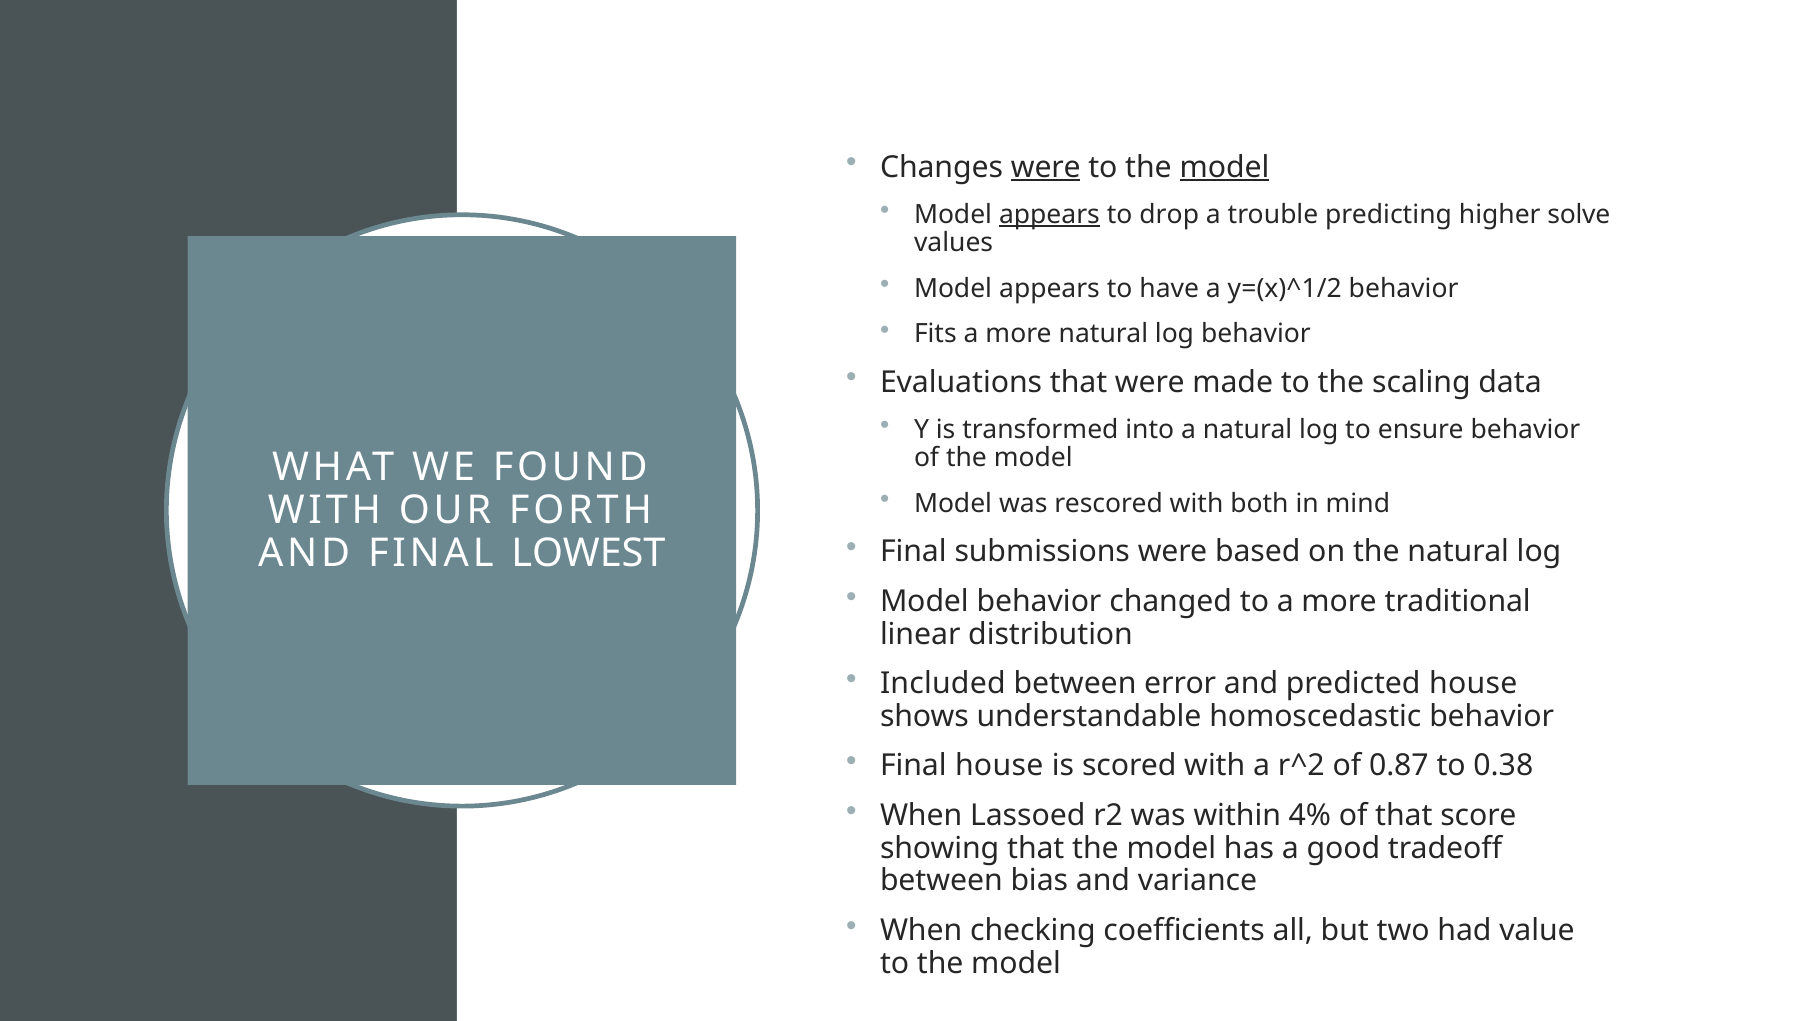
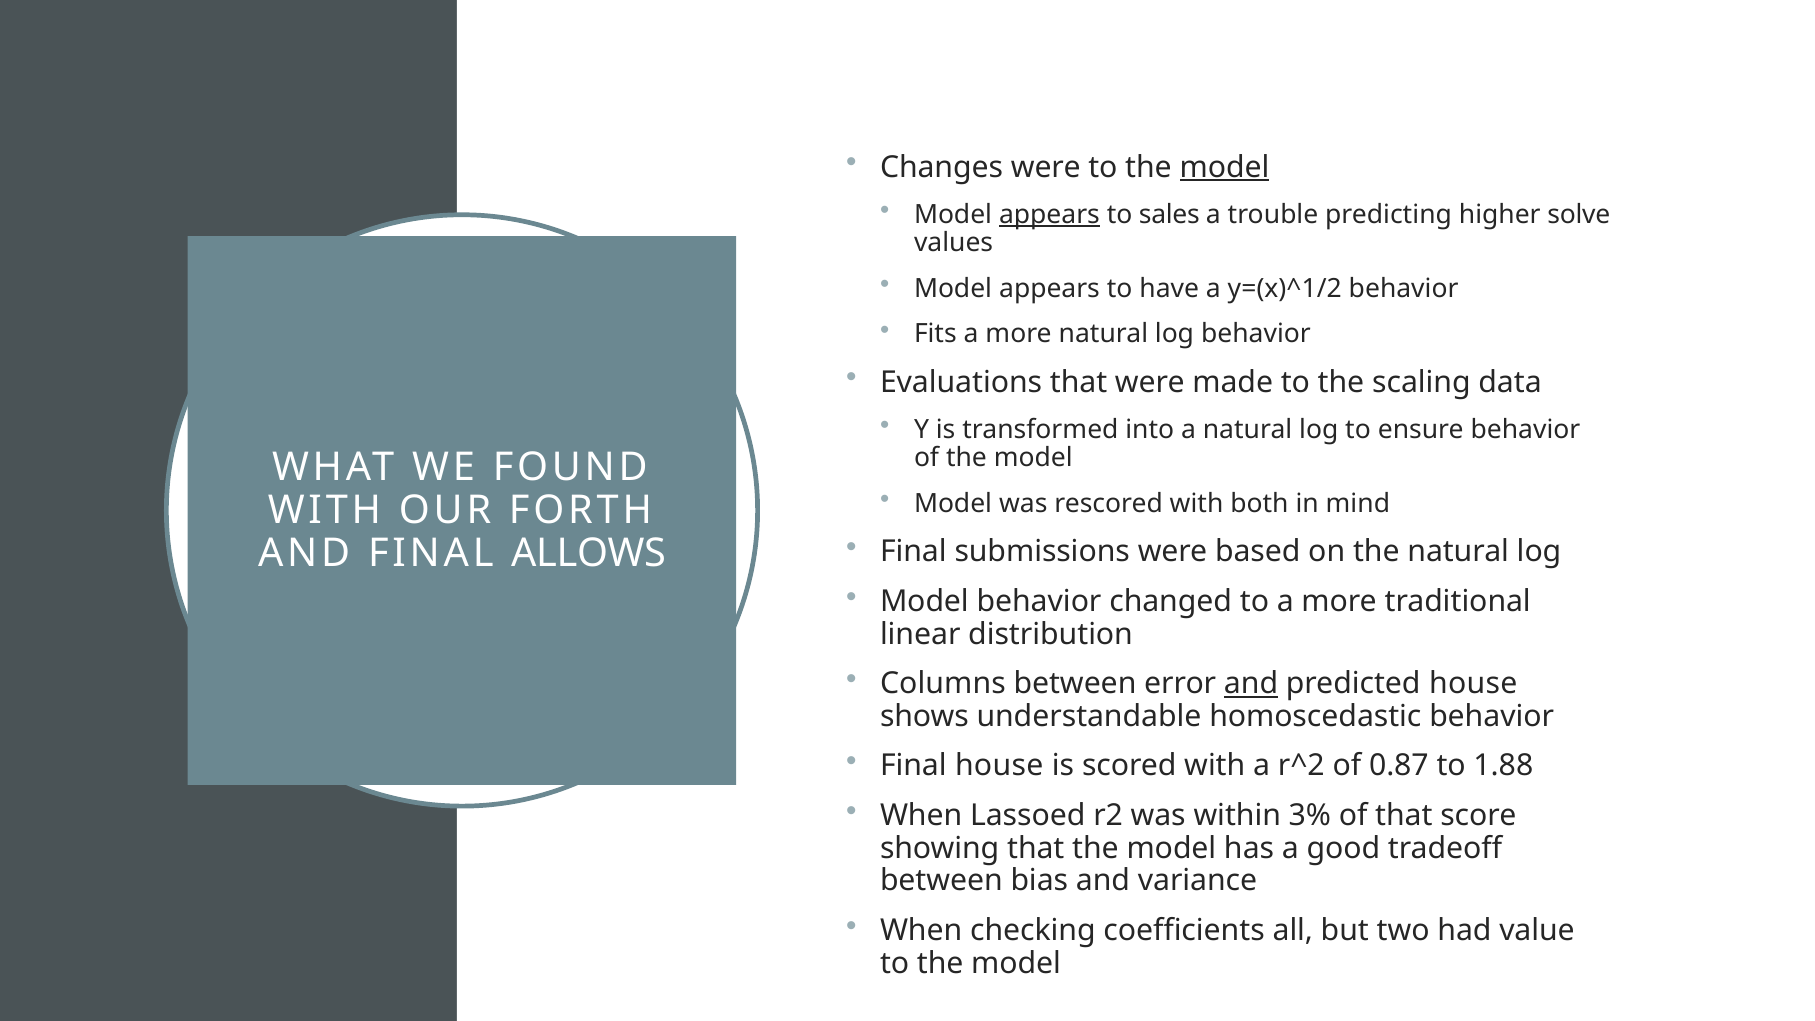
were at (1046, 167) underline: present -> none
drop: drop -> sales
LOWEST: LOWEST -> ALLOWS
Included: Included -> Columns
and at (1251, 684) underline: none -> present
0.38: 0.38 -> 1.88
4%: 4% -> 3%
